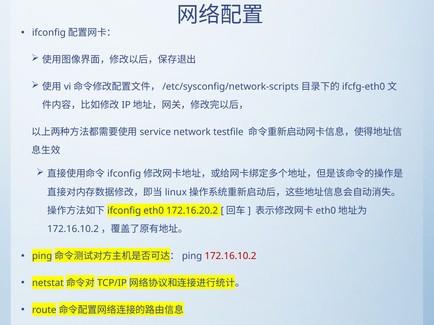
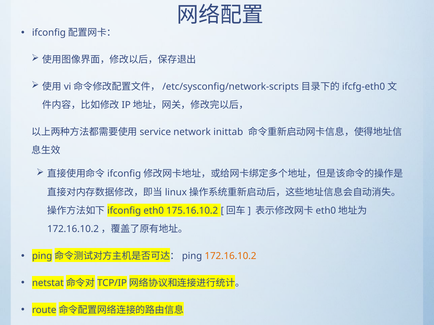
testfile: testfile -> inittab
172.16.20.2: 172.16.20.2 -> 175.16.10.2
172.16.10.2 colour: red -> orange
